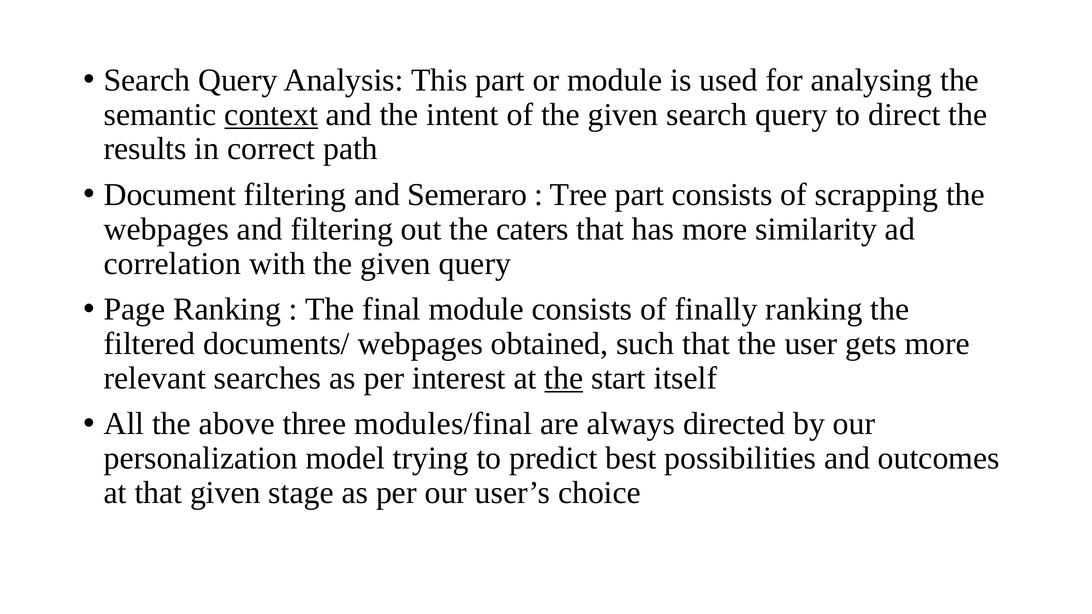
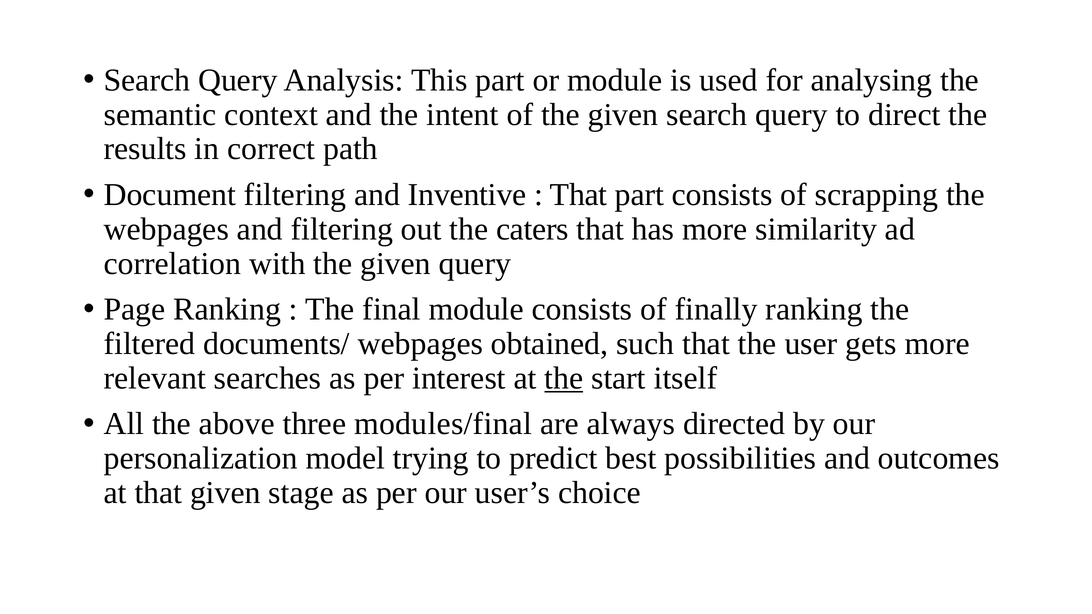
context underline: present -> none
Semeraro: Semeraro -> Inventive
Tree at (579, 195): Tree -> That
